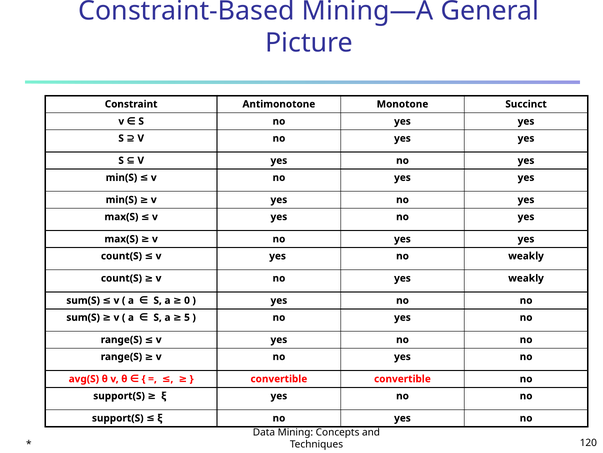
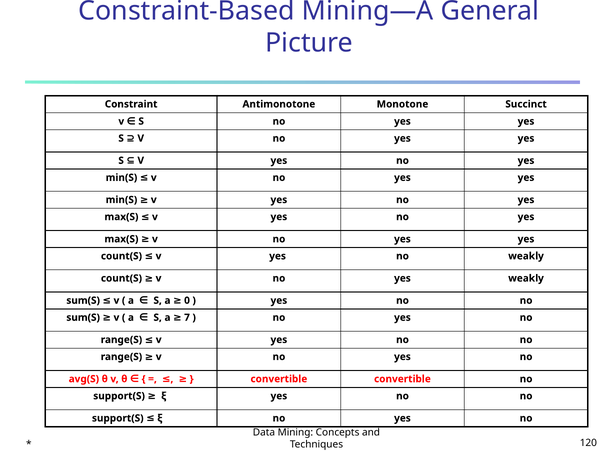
5: 5 -> 7
